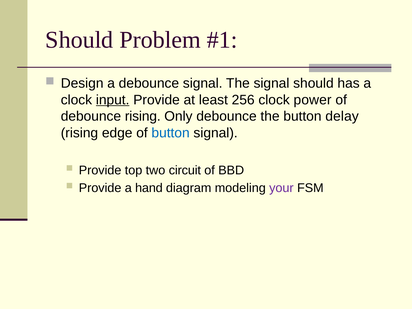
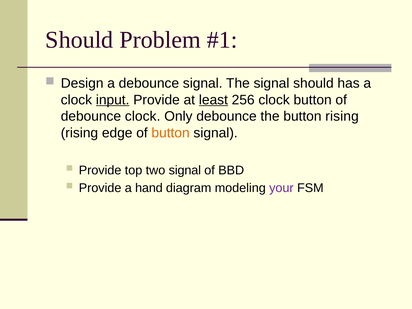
least underline: none -> present
clock power: power -> button
debounce rising: rising -> clock
button delay: delay -> rising
button at (171, 133) colour: blue -> orange
two circuit: circuit -> signal
